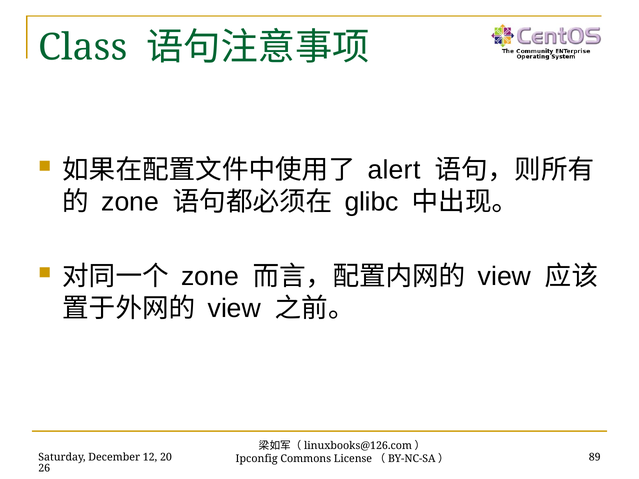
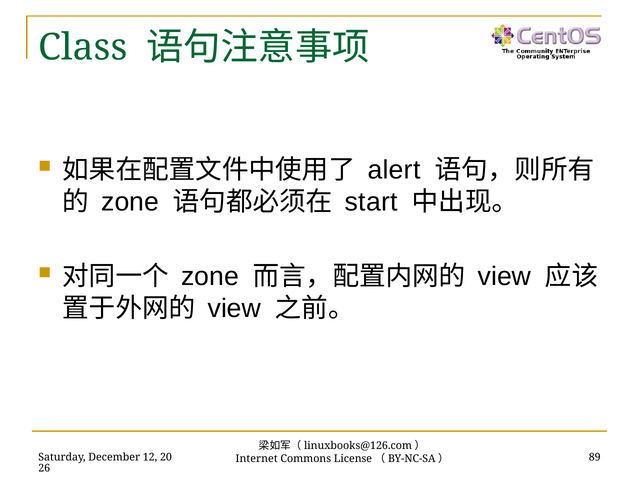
glibc: glibc -> start
Ipconfig: Ipconfig -> Internet
